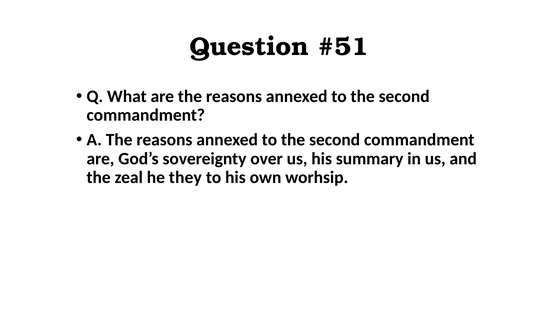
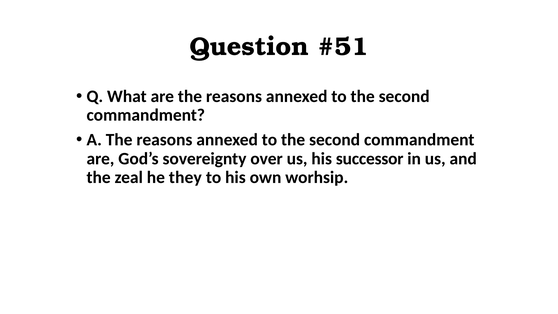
summary: summary -> successor
